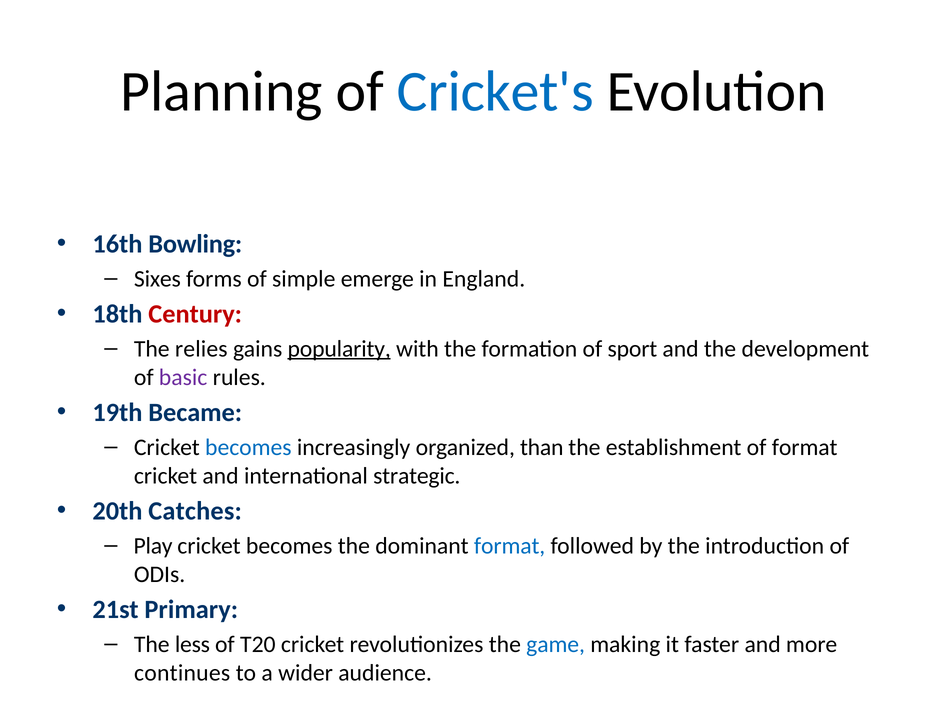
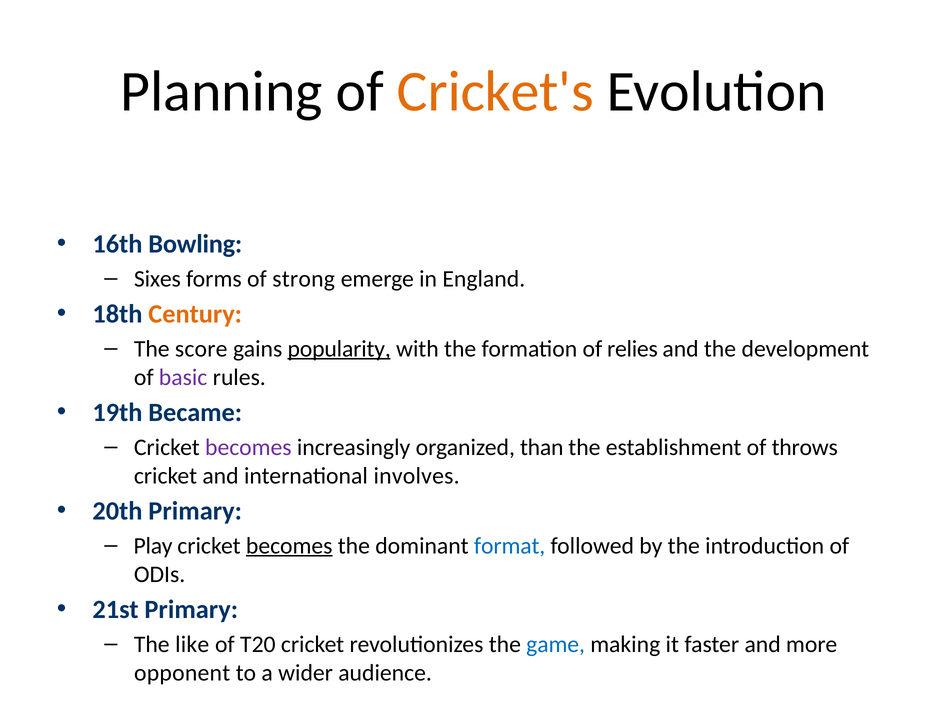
Cricket's colour: blue -> orange
simple: simple -> strong
Century colour: red -> orange
relies: relies -> score
sport: sport -> relies
becomes at (248, 447) colour: blue -> purple
of format: format -> throws
strategic: strategic -> involves
20th Catches: Catches -> Primary
becomes at (289, 546) underline: none -> present
less: less -> like
continues: continues -> opponent
